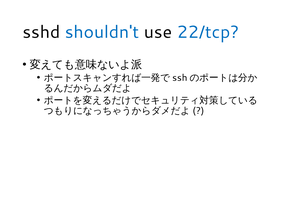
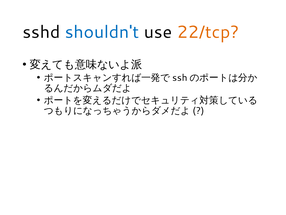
22/tcp colour: blue -> orange
